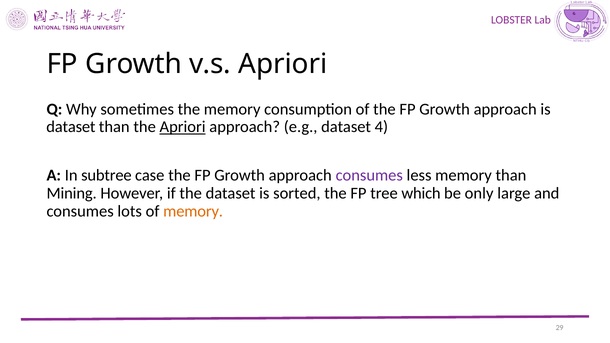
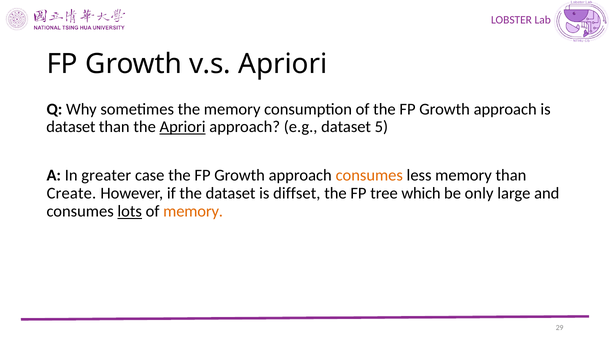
4: 4 -> 5
subtree: subtree -> greater
consumes at (369, 175) colour: purple -> orange
Mining: Mining -> Create
sorted: sorted -> diffset
lots underline: none -> present
